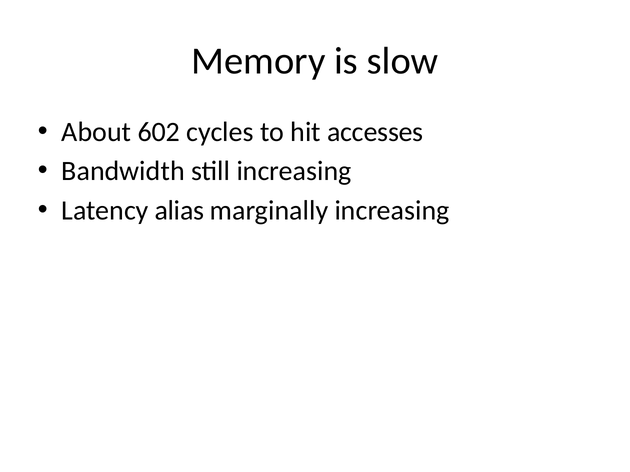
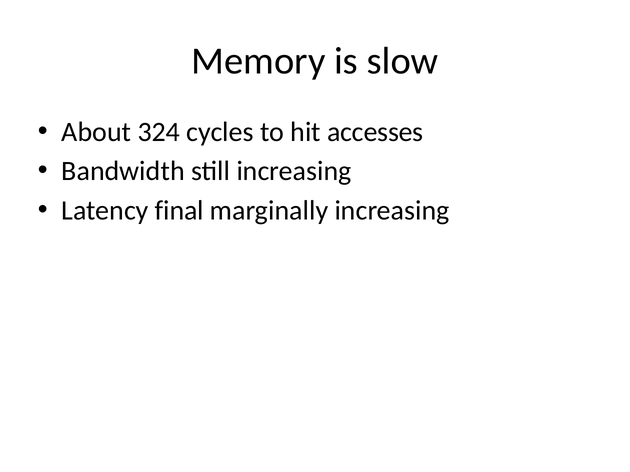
602: 602 -> 324
alias: alias -> final
